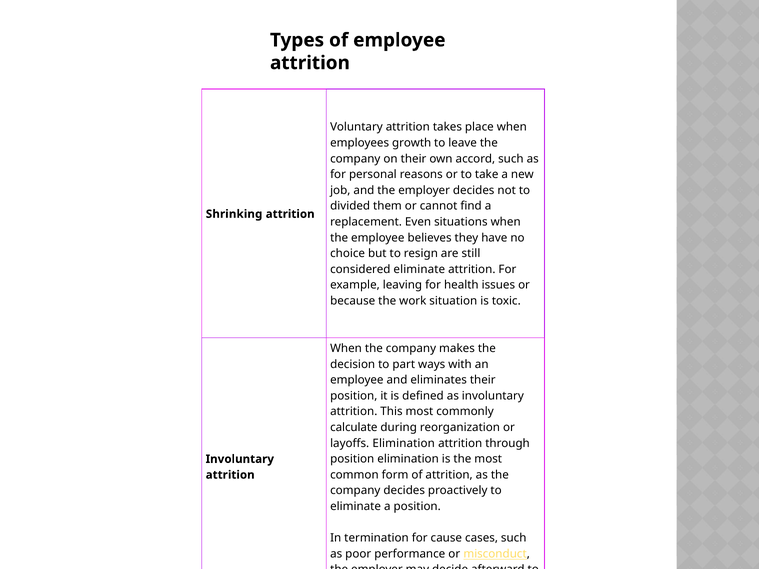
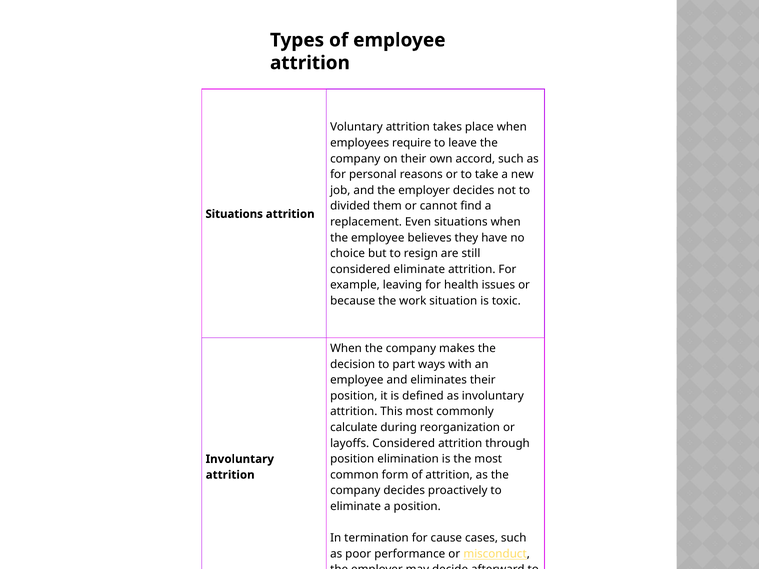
growth: growth -> require
Shrinking at (234, 214): Shrinking -> Situations
layoffs Elimination: Elimination -> Considered
